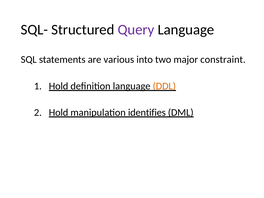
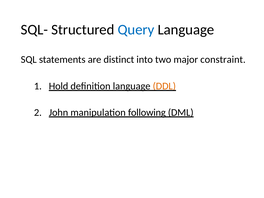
Query colour: purple -> blue
various: various -> distinct
Hold at (59, 113): Hold -> John
identifies: identifies -> following
